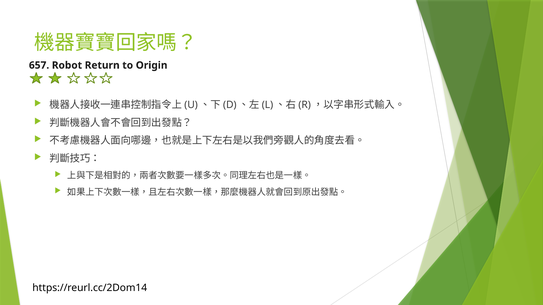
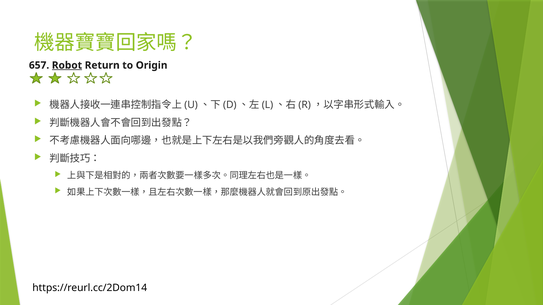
Robot underline: none -> present
